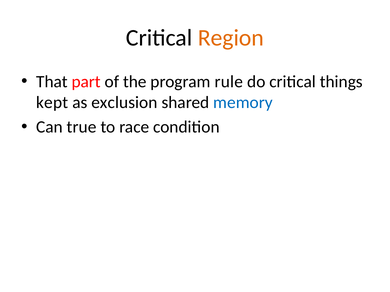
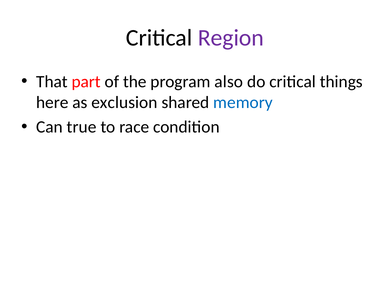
Region colour: orange -> purple
rule: rule -> also
kept: kept -> here
